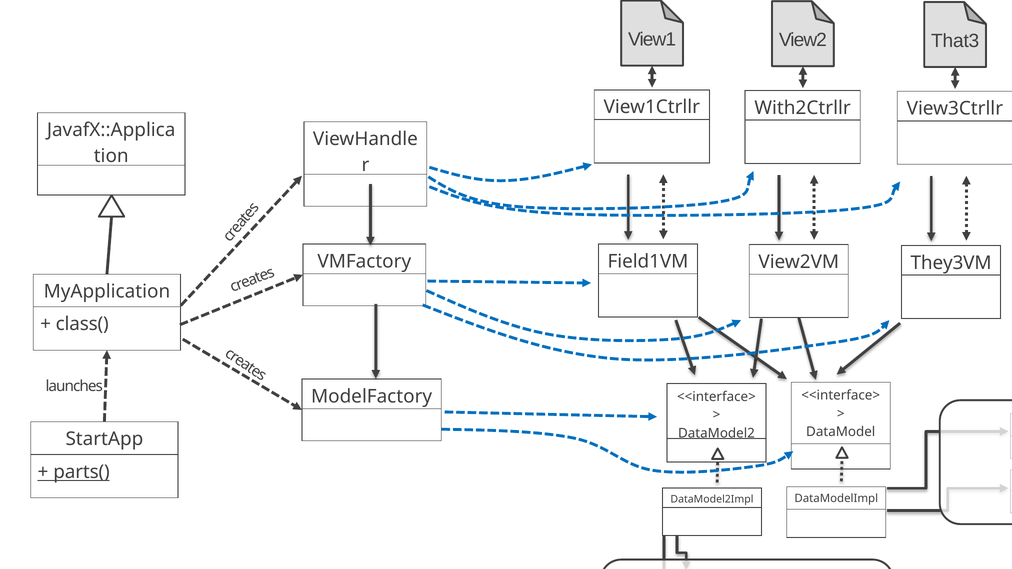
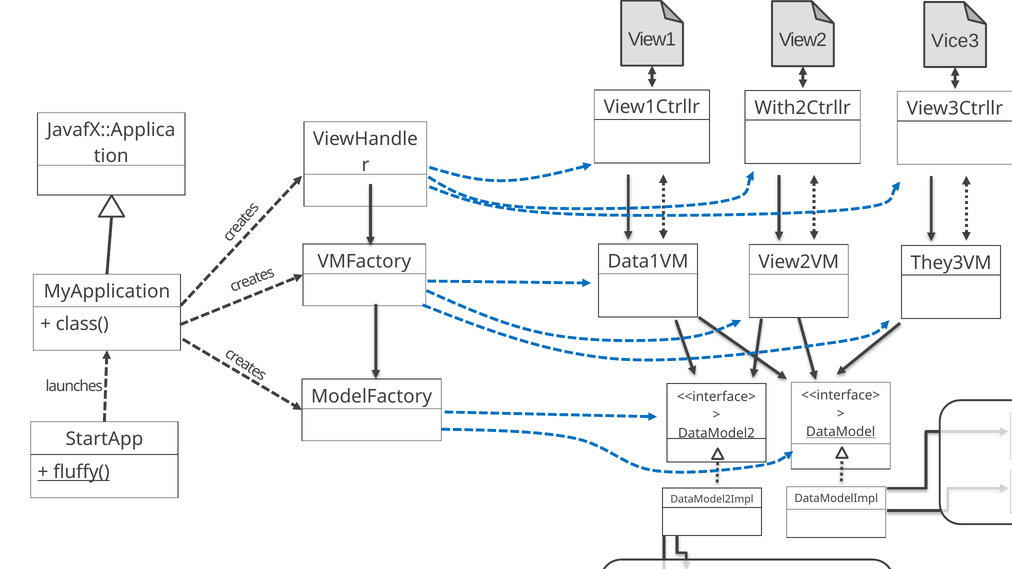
That3: That3 -> Vice3
Field1VM: Field1VM -> Data1VM
DataModel underline: none -> present
parts(: parts( -> fluffy(
